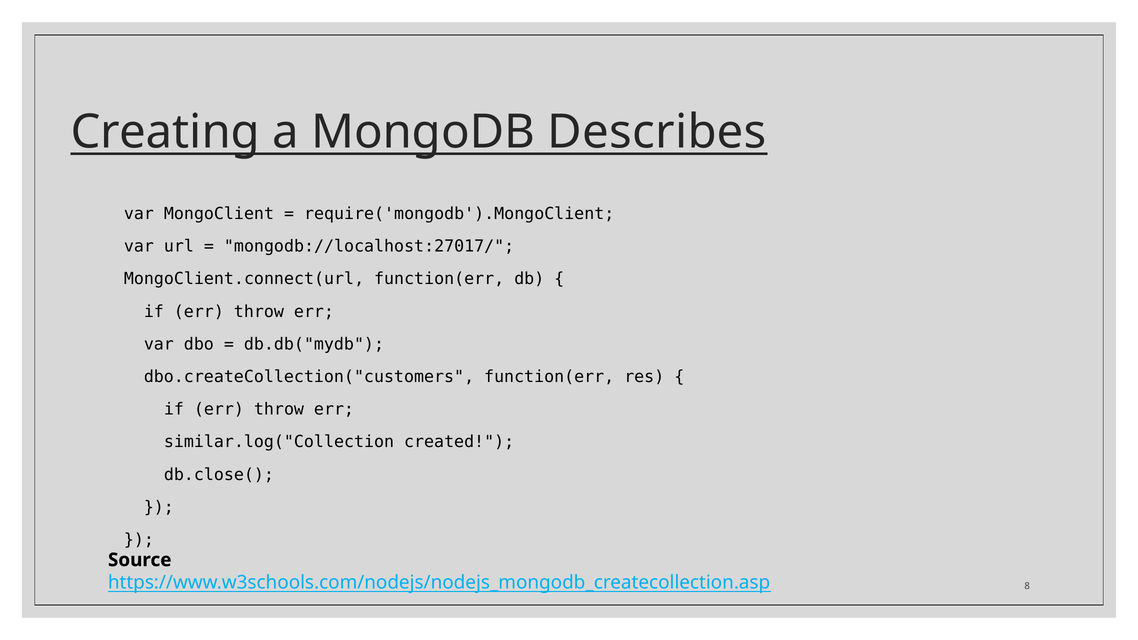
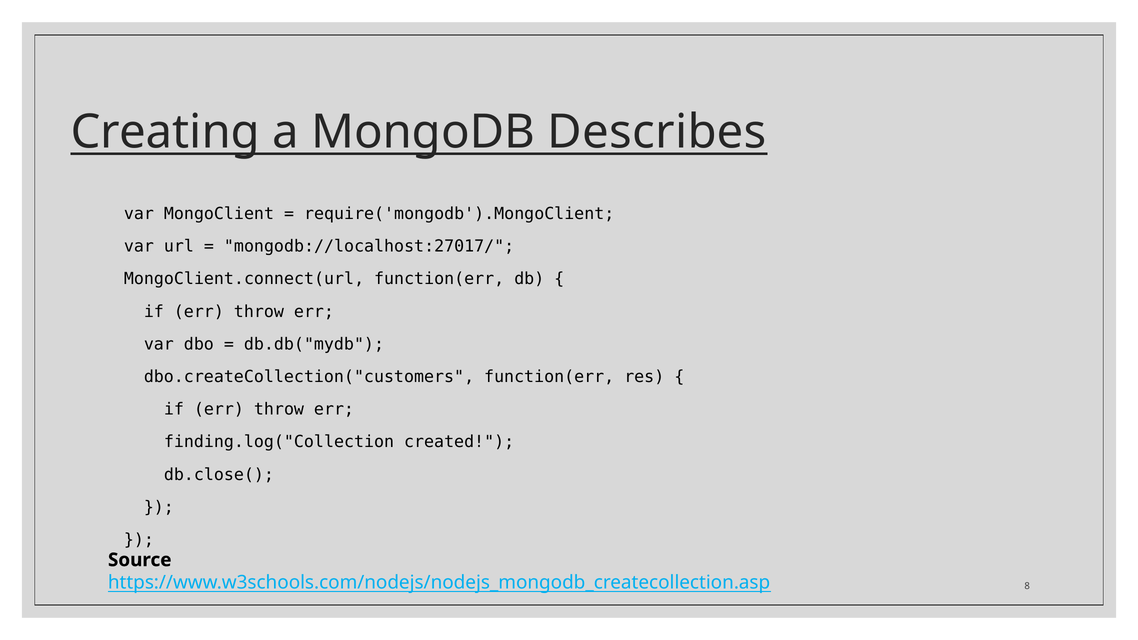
similar.log("Collection: similar.log("Collection -> finding.log("Collection
